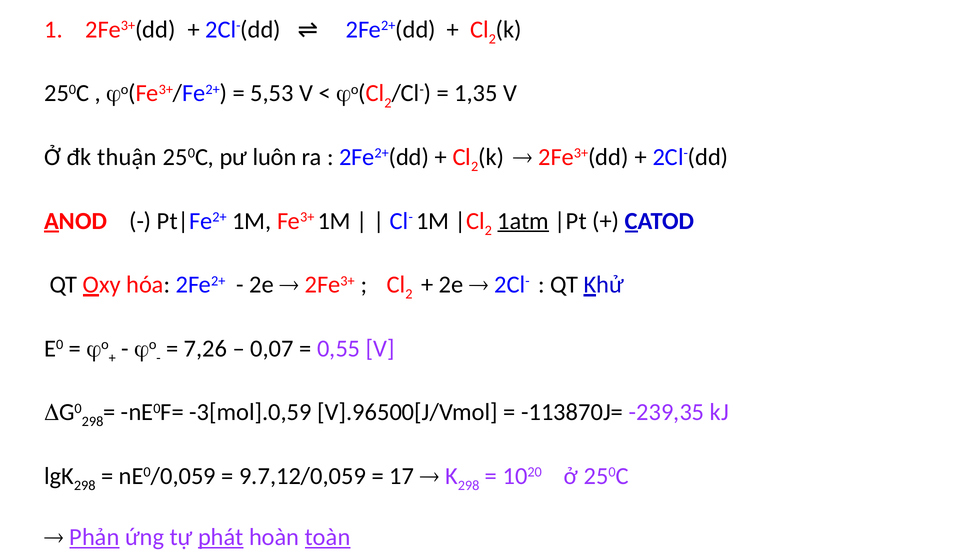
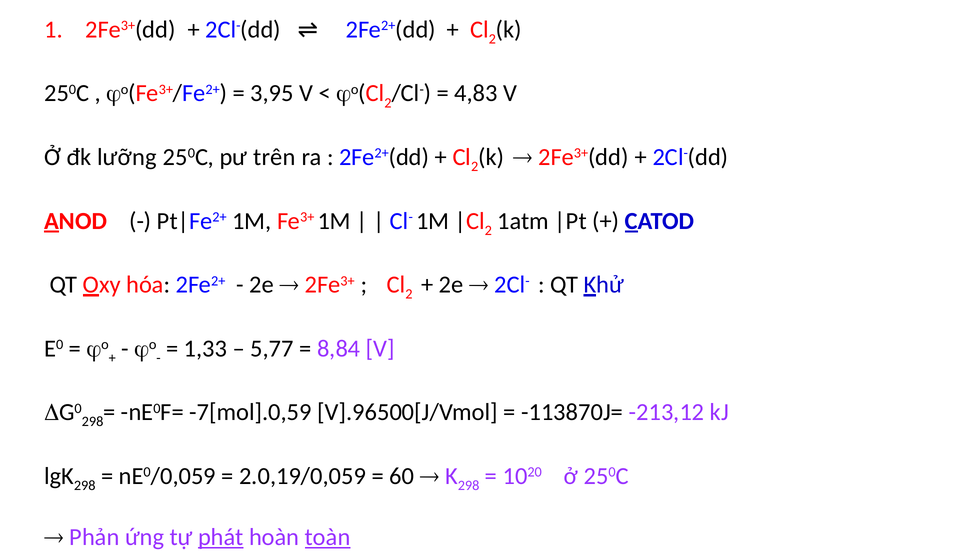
5,53: 5,53 -> 3,95
1,35: 1,35 -> 4,83
thuận: thuận -> lưỡng
luôn: luôn -> trên
1atm underline: present -> none
7,26: 7,26 -> 1,33
0,07: 0,07 -> 5,77
0,55: 0,55 -> 8,84
-3[mol].0,59: -3[mol].0,59 -> -7[mol].0,59
-239,35: -239,35 -> -213,12
9.7,12/0,059: 9.7,12/0,059 -> 2.0,19/0,059
17: 17 -> 60
Phản underline: present -> none
